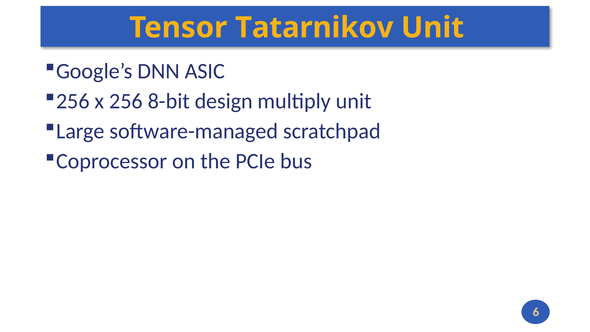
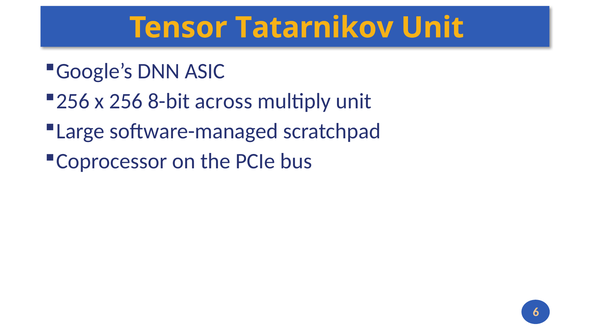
design: design -> across
